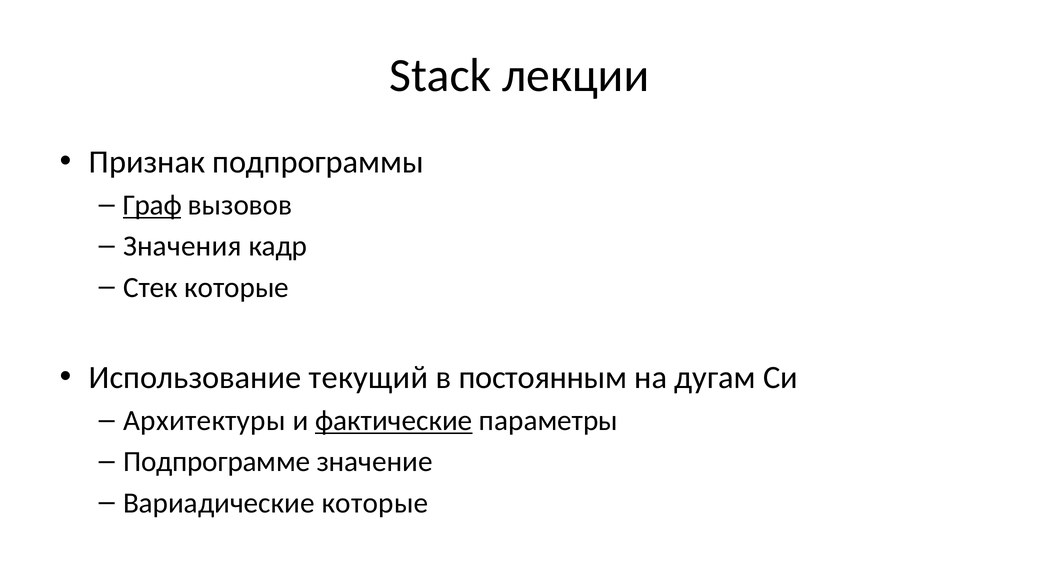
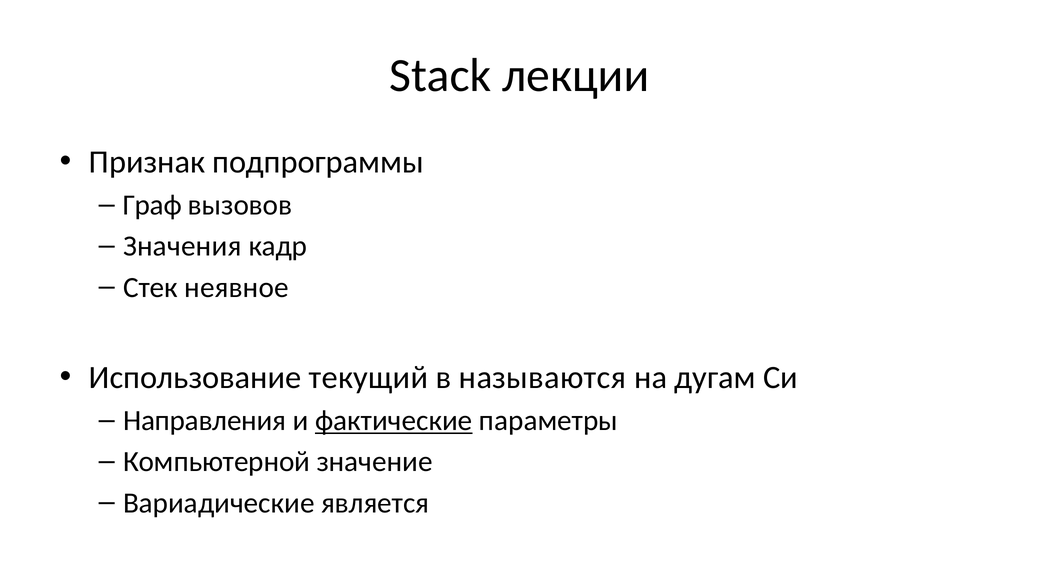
Граф underline: present -> none
Стек которые: которые -> неявное
постоянным: постоянным -> называются
Архитектуры: Архитектуры -> Направления
Подпрограмме: Подпрограмме -> Компьютерной
Вариадические которые: которые -> является
